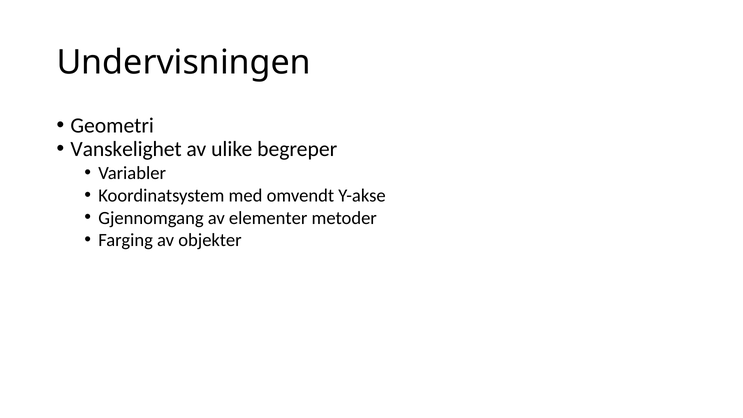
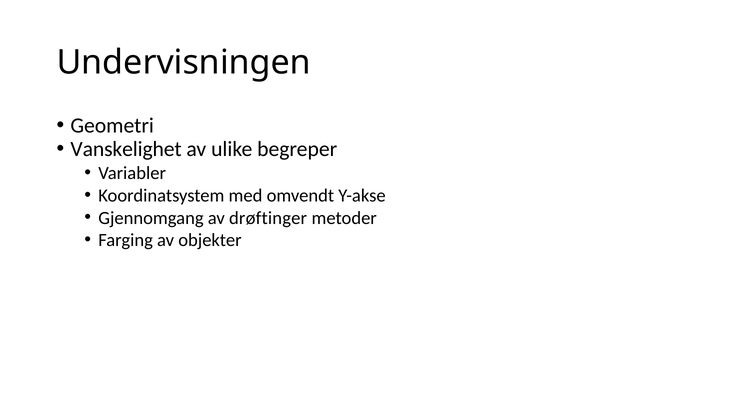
elementer: elementer -> drøftinger
